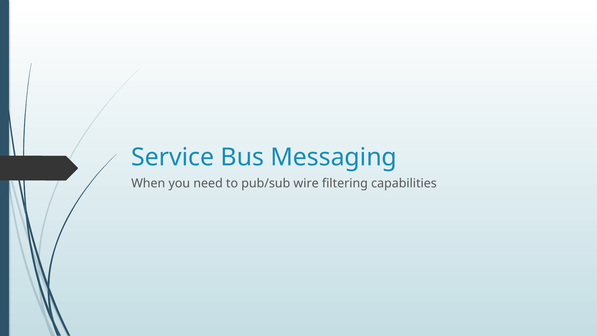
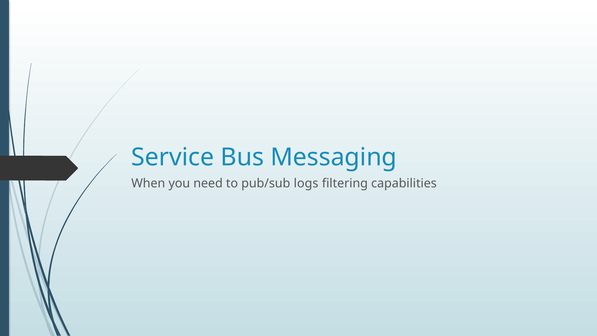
wire: wire -> logs
